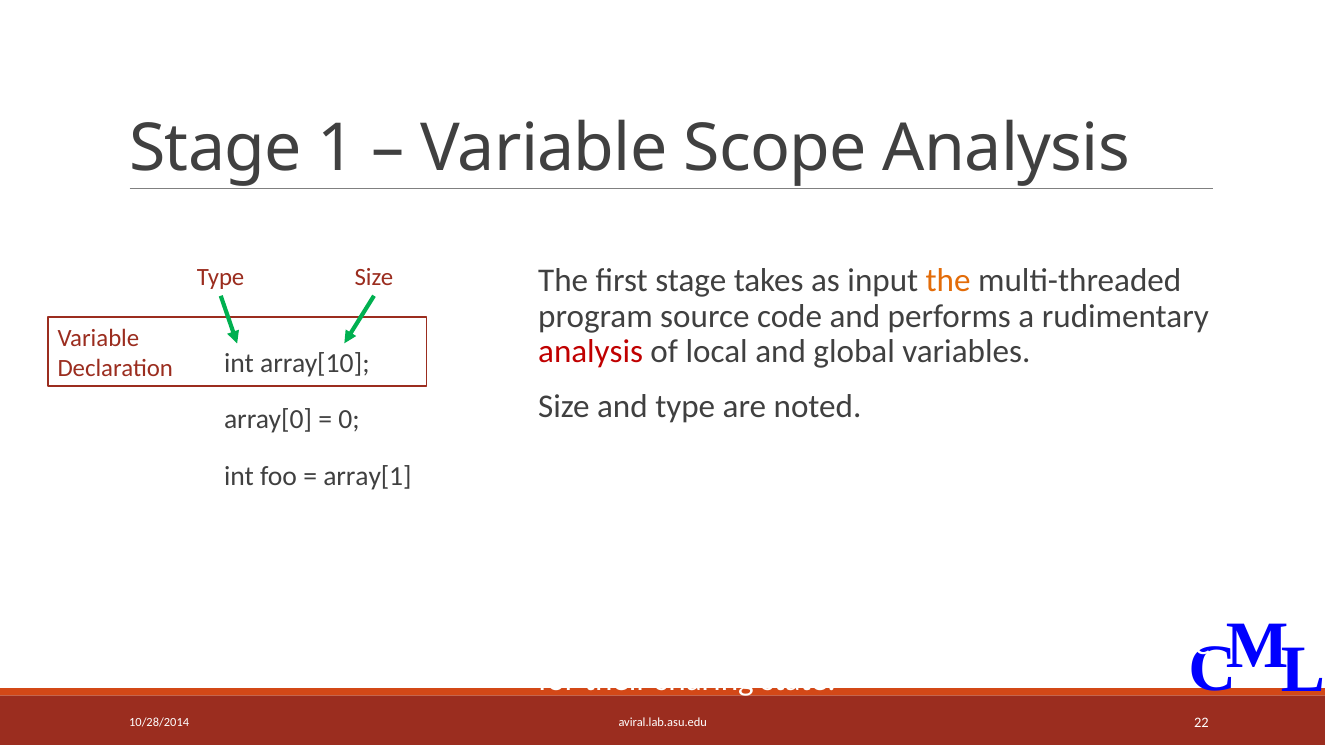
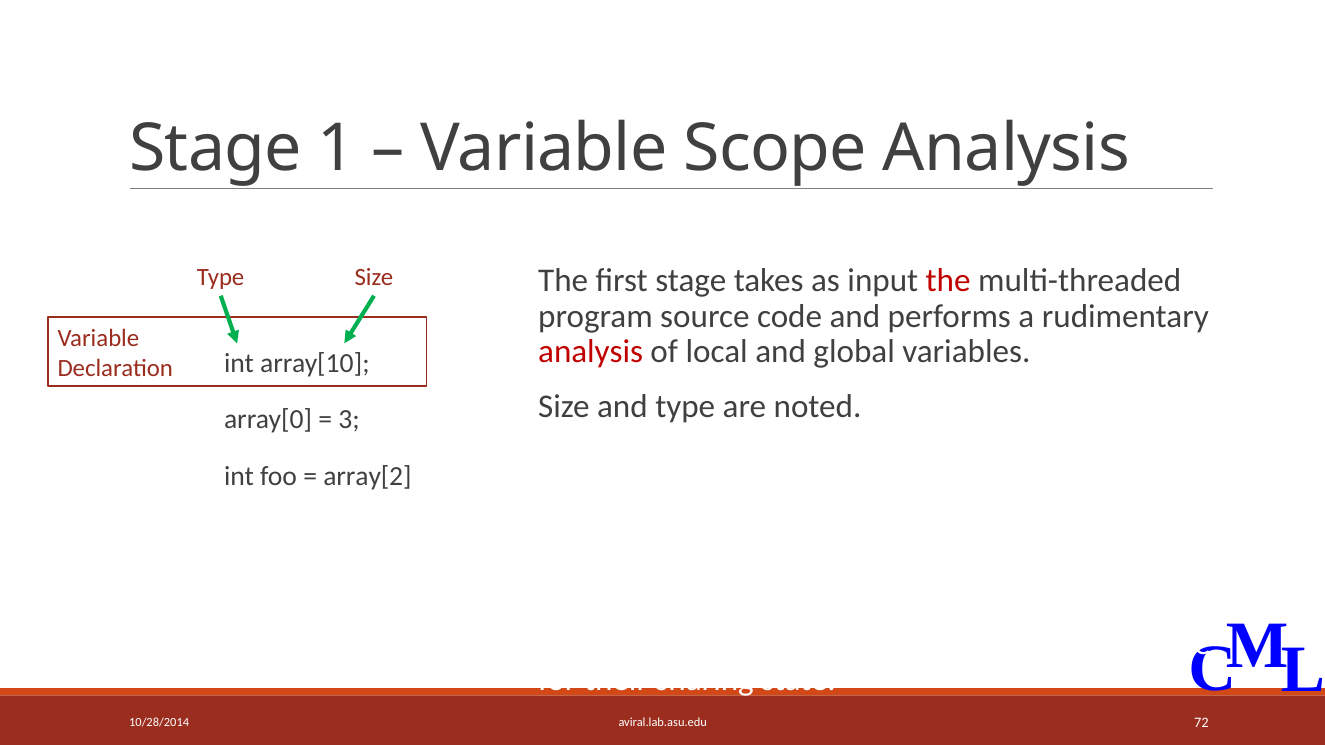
the at (948, 280) colour: orange -> red
0: 0 -> 3
array[1: array[1 -> array[2
22: 22 -> 72
